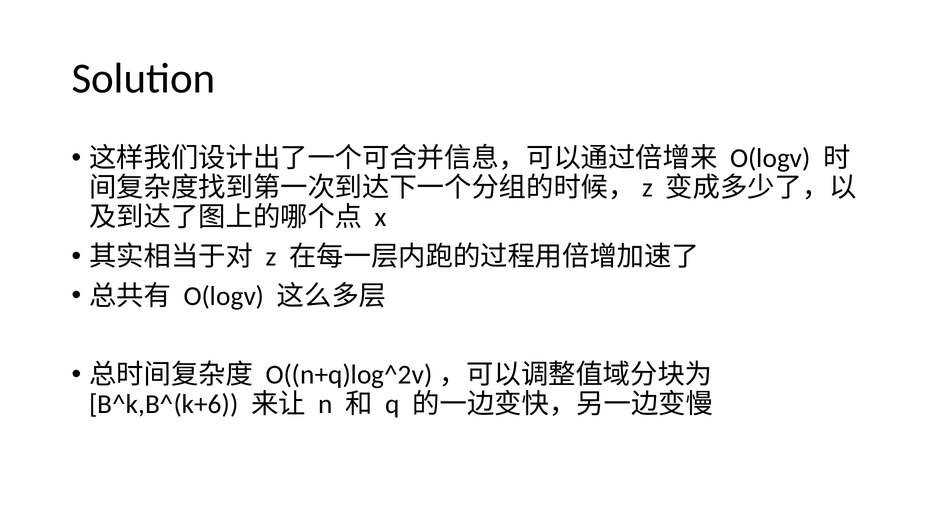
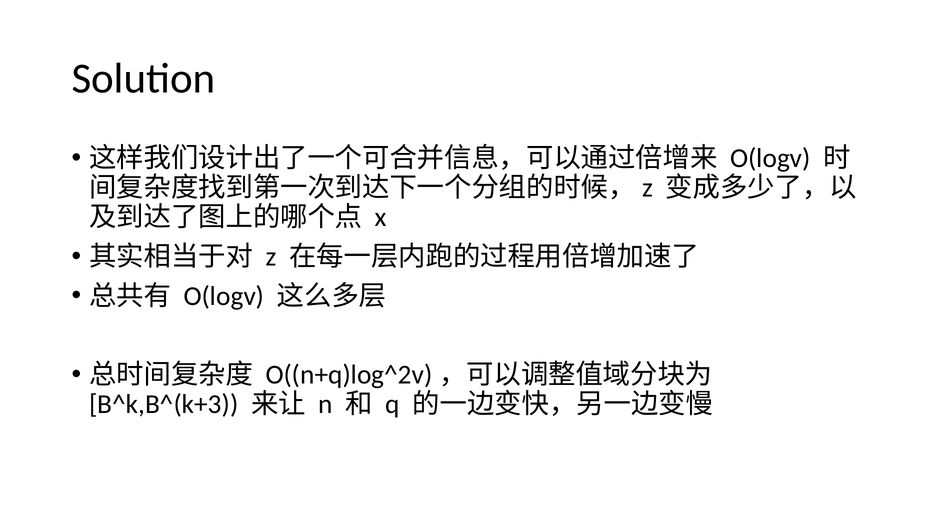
B^k,B^(k+6: B^k,B^(k+6 -> B^k,B^(k+3
